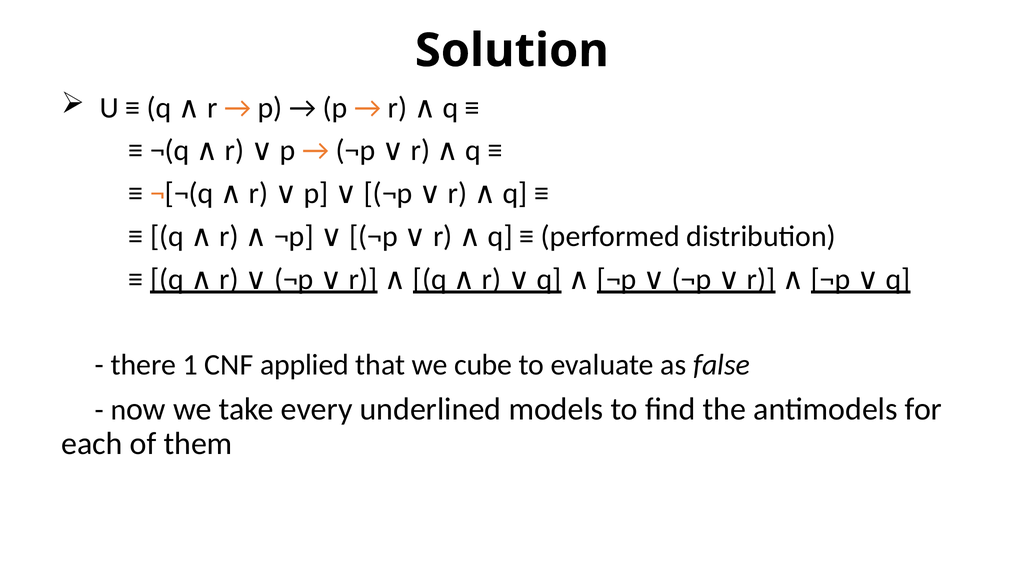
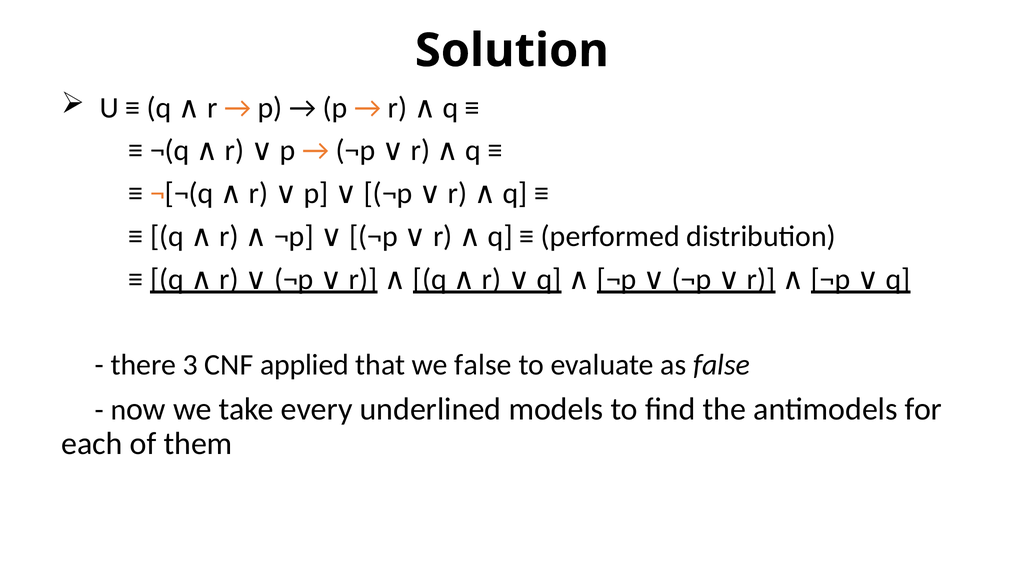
1: 1 -> 3
we cube: cube -> false
